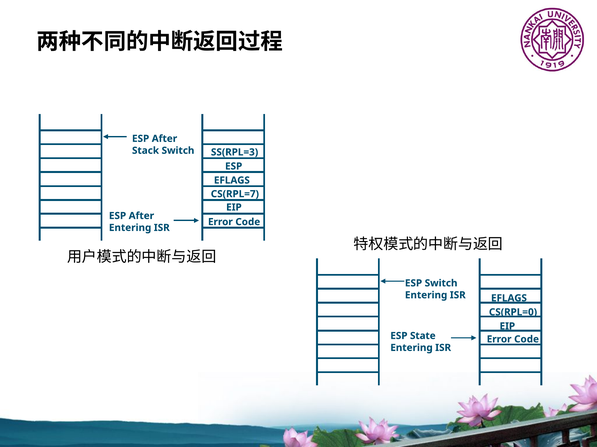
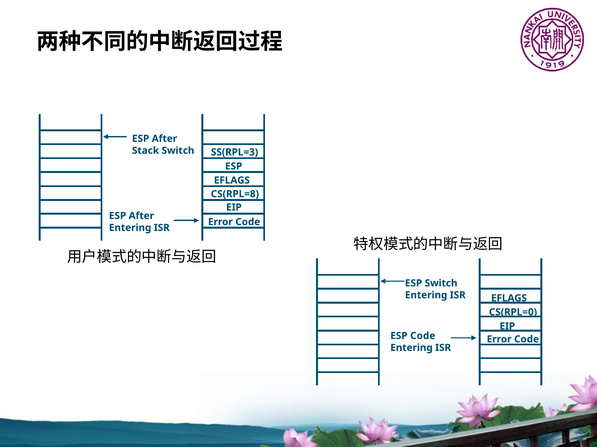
CS(RPL=7: CS(RPL=7 -> CS(RPL=8
ESP State: State -> Code
